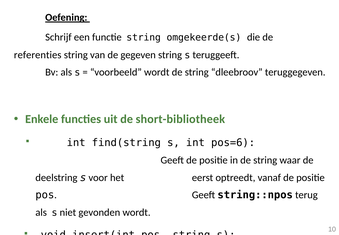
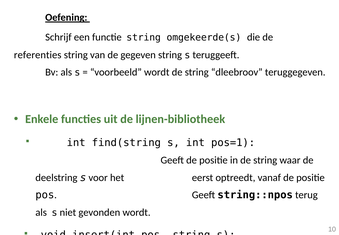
short-bibliotheek: short-bibliotheek -> lijnen-bibliotheek
pos=6: pos=6 -> pos=1
